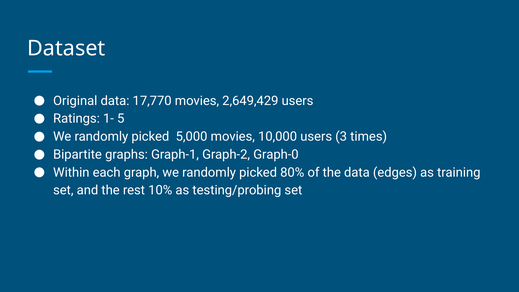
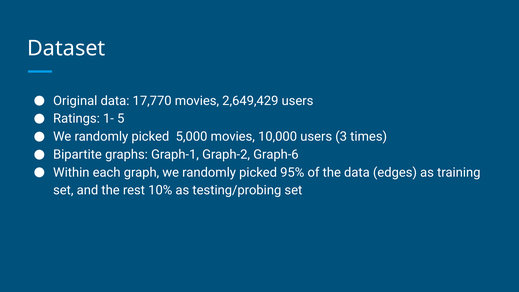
Graph-0: Graph-0 -> Graph-6
80%: 80% -> 95%
